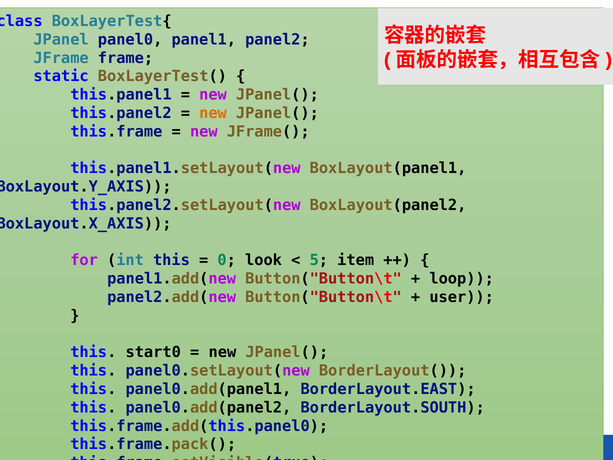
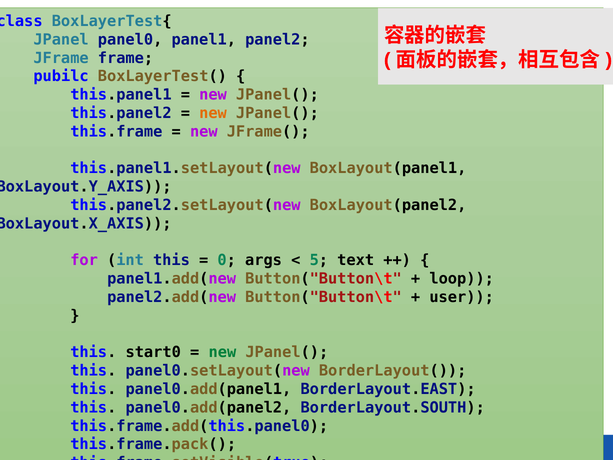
static: static -> pubilc
look: look -> args
item: item -> text
new at (222, 352) colour: black -> green
